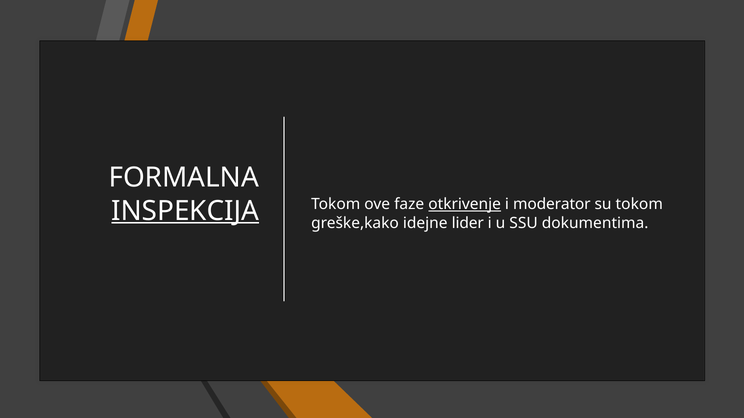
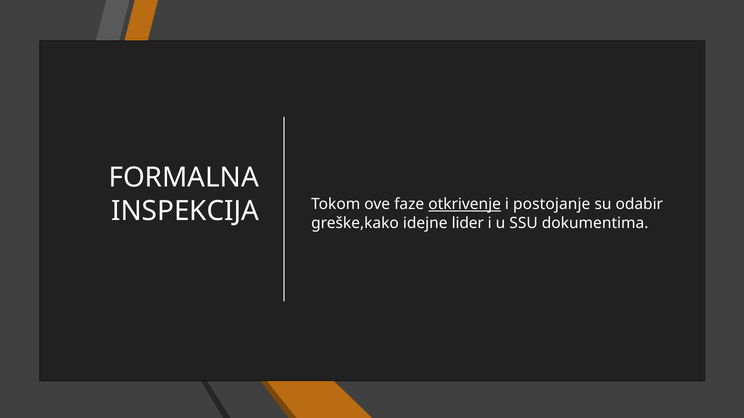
INSPEKCIJA underline: present -> none
moderator: moderator -> postojanje
su tokom: tokom -> odabir
